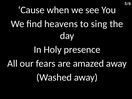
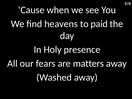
sing: sing -> paid
amazed: amazed -> matters
